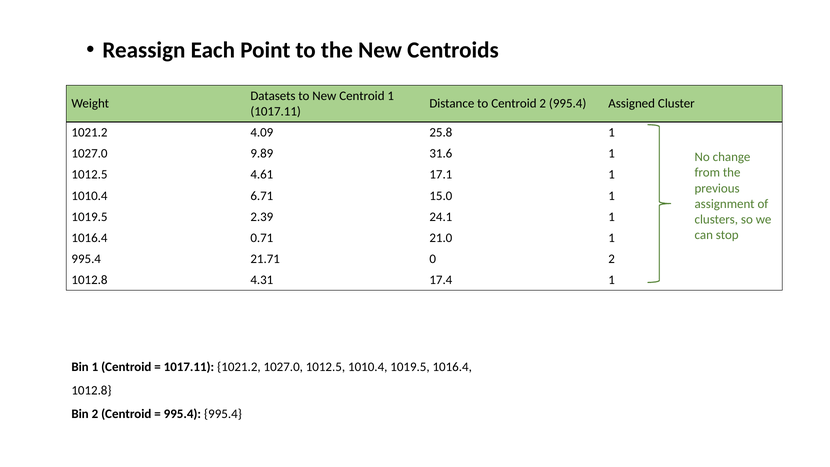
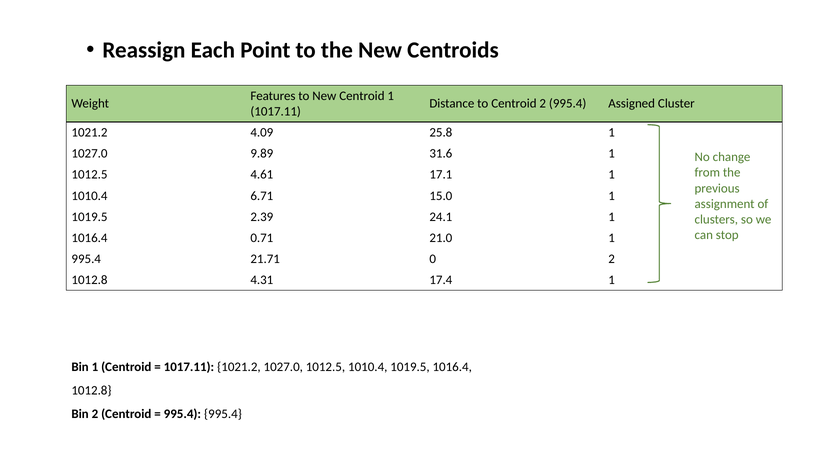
Datasets: Datasets -> Features
